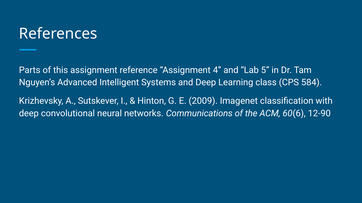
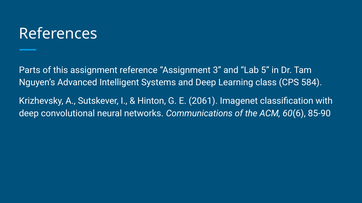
4: 4 -> 3
2009: 2009 -> 2061
12-90: 12-90 -> 85-90
